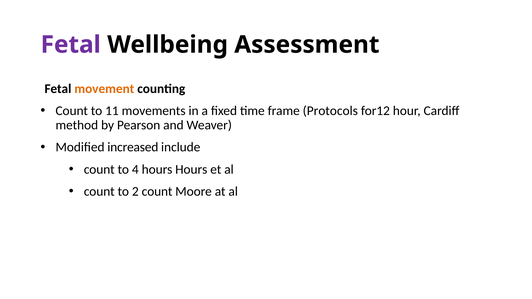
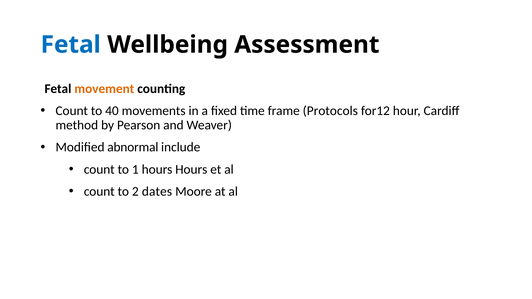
Fetal at (71, 45) colour: purple -> blue
11: 11 -> 40
increased: increased -> abnormal
4: 4 -> 1
2 count: count -> dates
